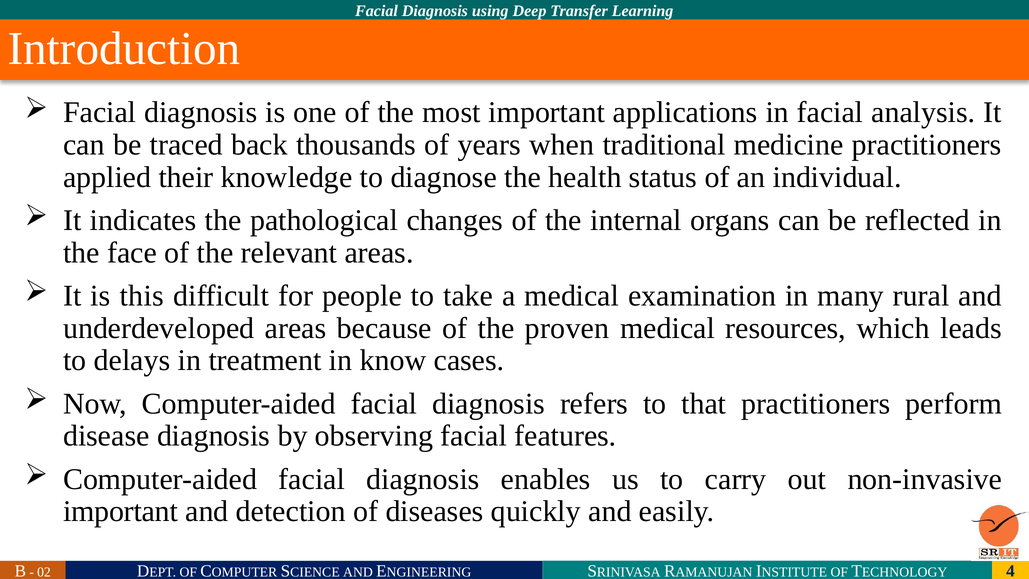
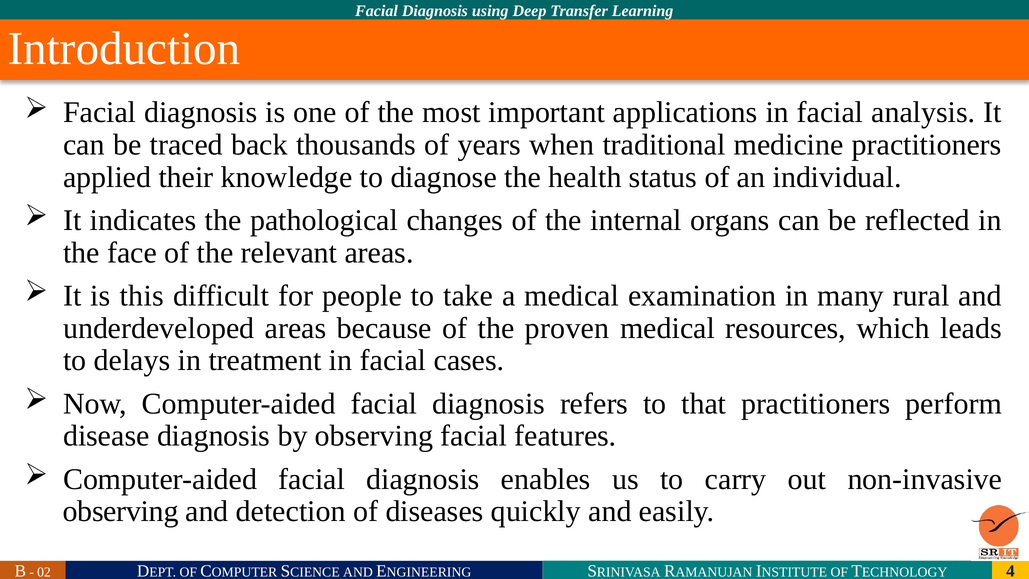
treatment in know: know -> facial
important at (121, 511): important -> observing
